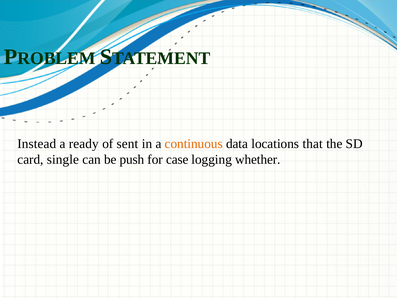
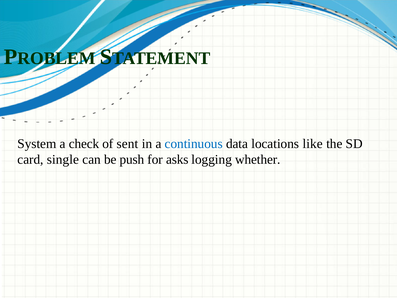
Instead: Instead -> System
ready: ready -> check
continuous colour: orange -> blue
that: that -> like
case: case -> asks
